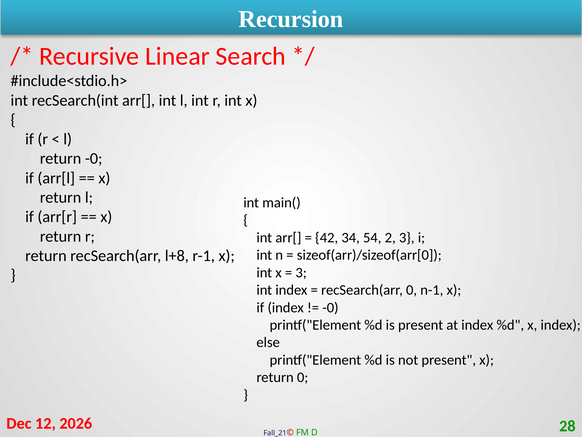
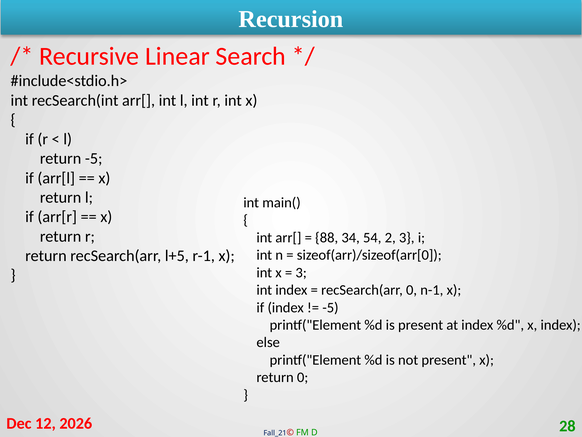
return -0: -0 -> -5
42: 42 -> 88
l+8: l+8 -> l+5
-0 at (330, 307): -0 -> -5
